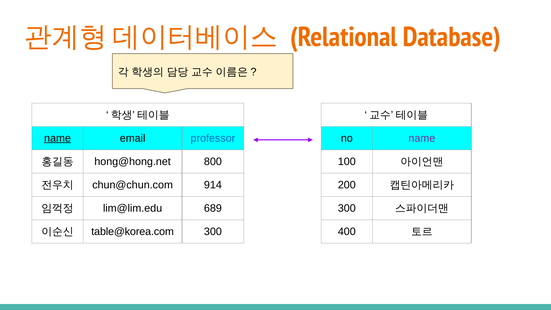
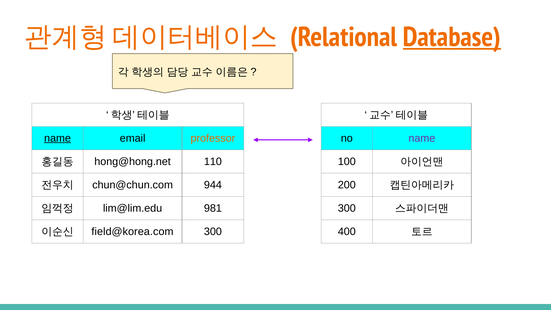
Database underline: none -> present
professor colour: blue -> orange
800: 800 -> 110
914: 914 -> 944
689: 689 -> 981
table@korea.com: table@korea.com -> field@korea.com
